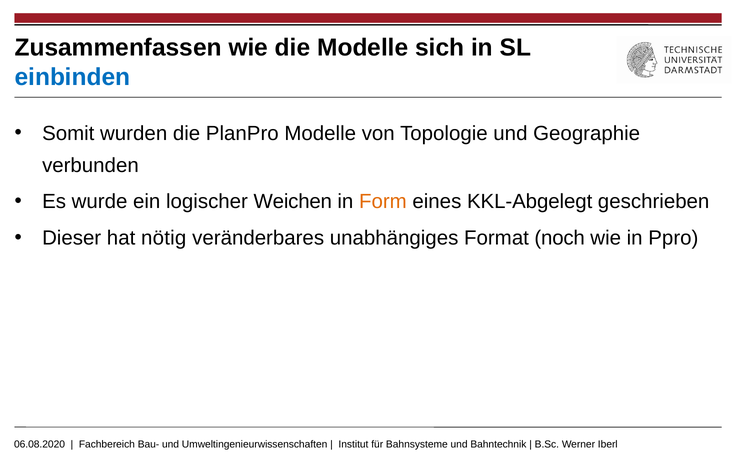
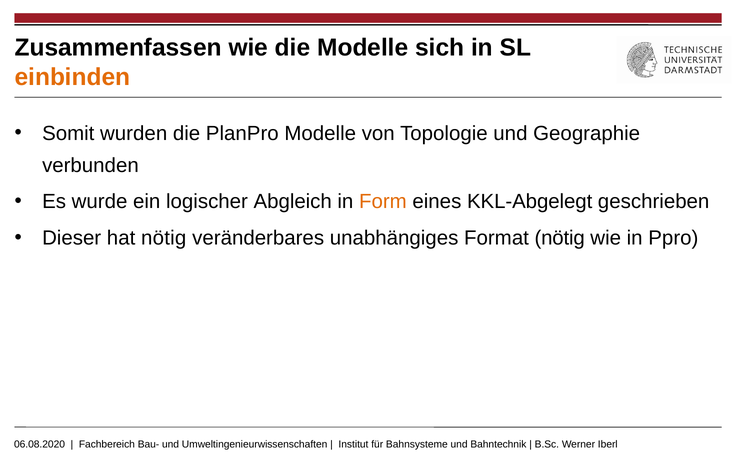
einbinden colour: blue -> orange
Weichen: Weichen -> Abgleich
Format noch: noch -> nötig
